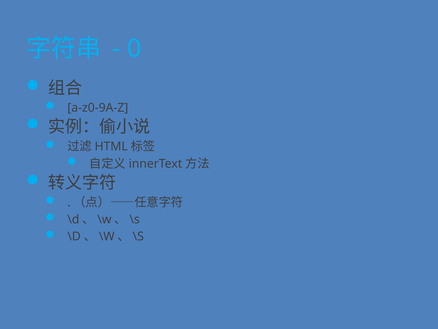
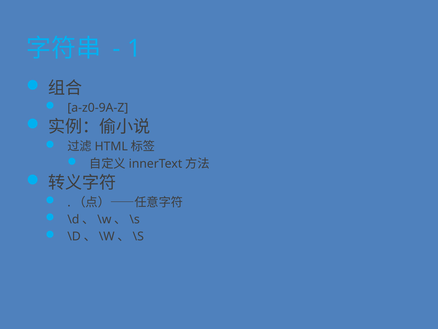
0: 0 -> 1
